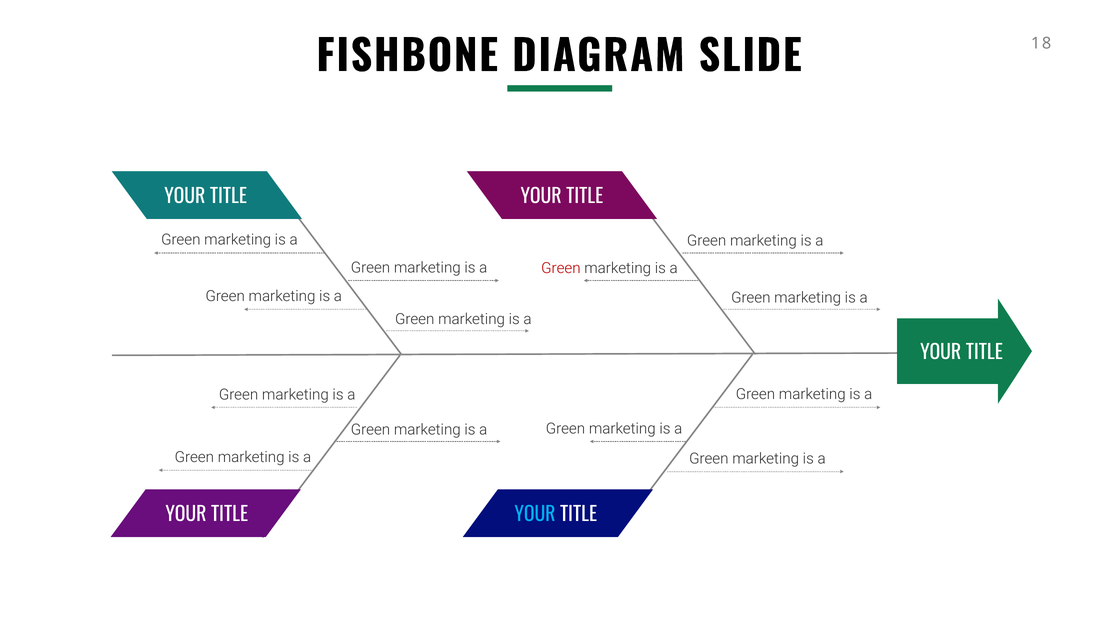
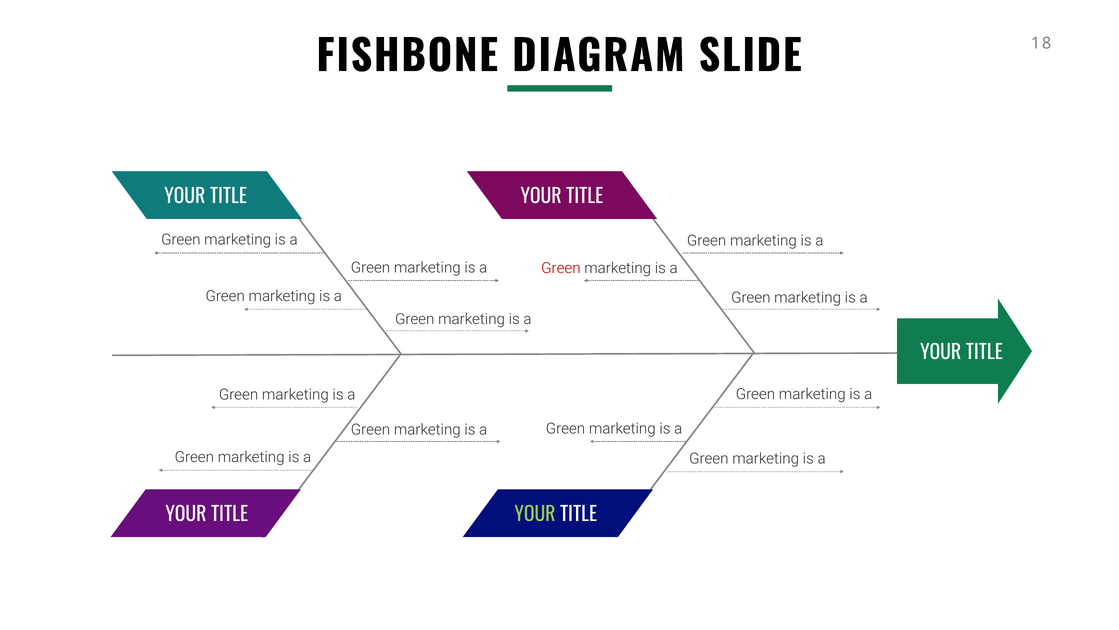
YOUR at (535, 514) colour: light blue -> light green
